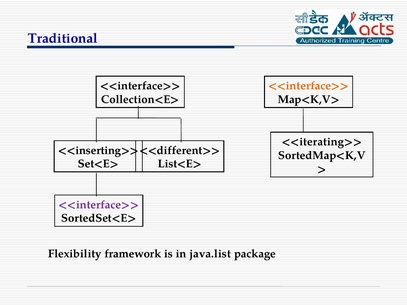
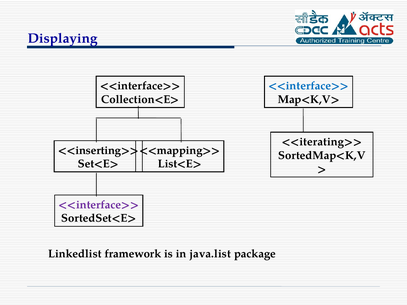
Traditional: Traditional -> Displaying
<<interface>> at (309, 86) colour: orange -> blue
<<different>>: <<different>> -> <<mapping>>
Flexibility: Flexibility -> Linkedlist
